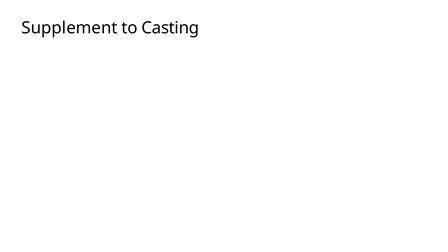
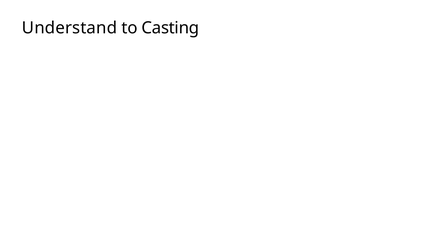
Supplement: Supplement -> Understand
